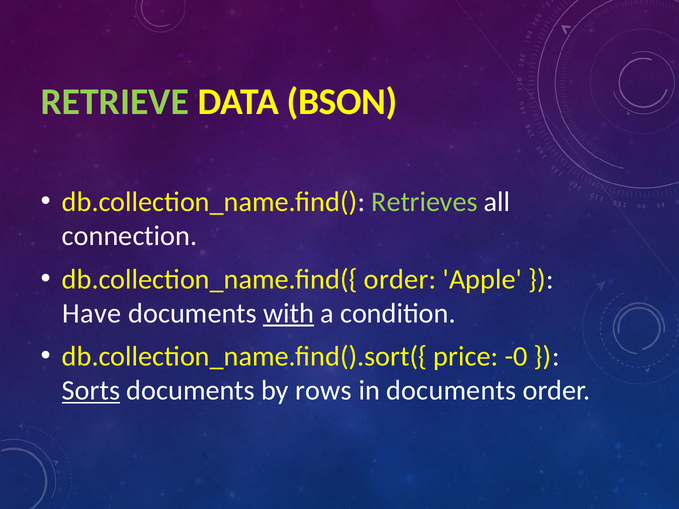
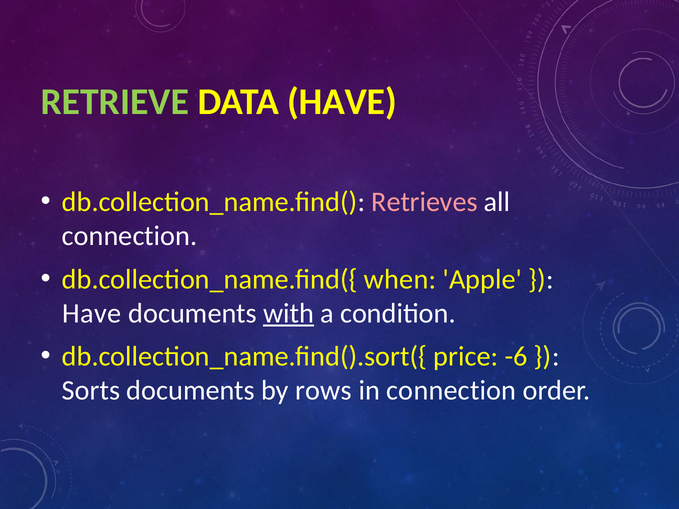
DATA BSON: BSON -> HAVE
Retrieves colour: light green -> pink
db.collection_name.find({ order: order -> when
-0: -0 -> -6
Sorts underline: present -> none
in documents: documents -> connection
